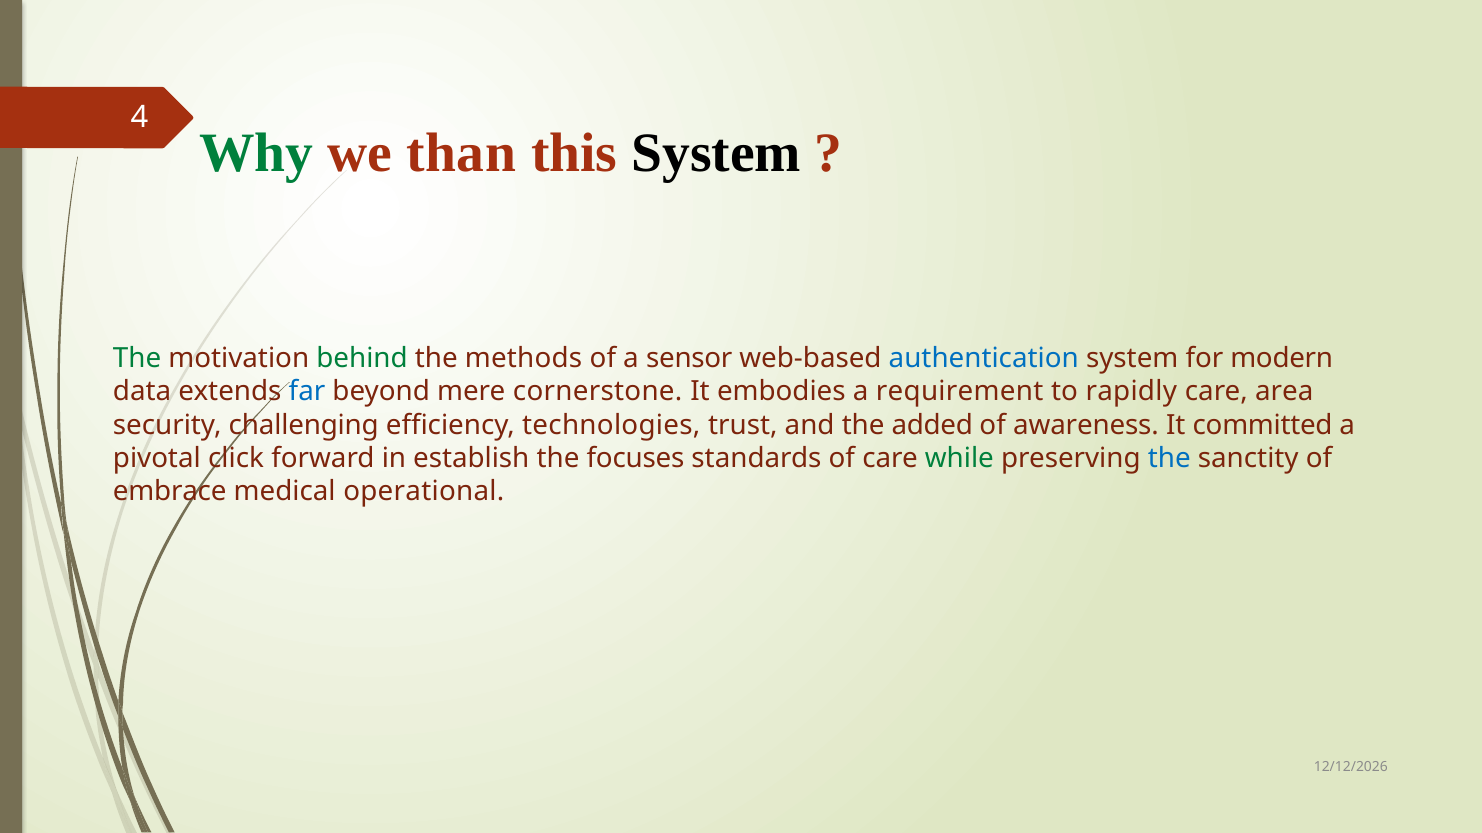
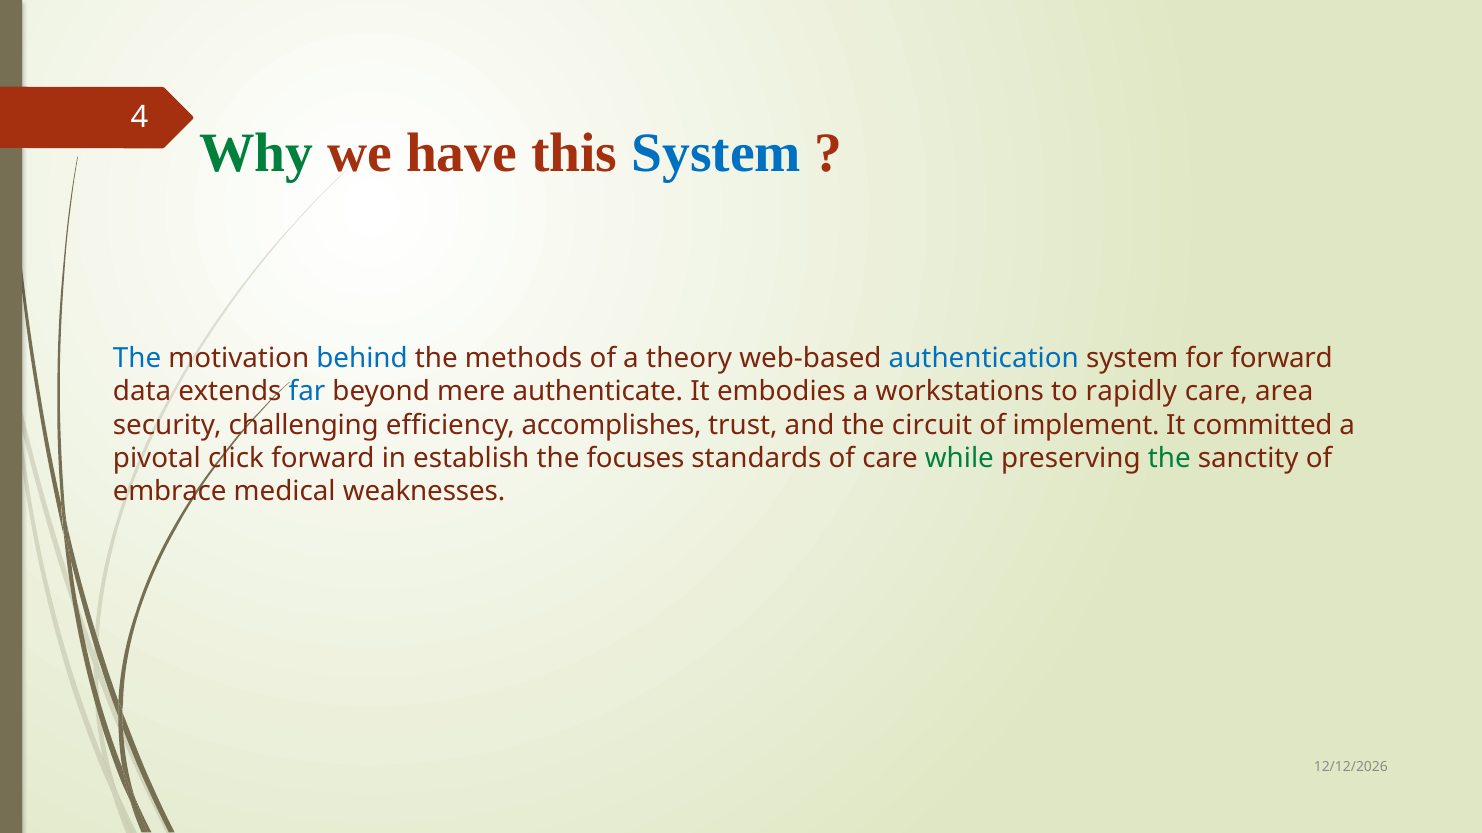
than: than -> have
System at (716, 153) colour: black -> blue
The at (137, 359) colour: green -> blue
behind colour: green -> blue
sensor: sensor -> theory
for modern: modern -> forward
cornerstone: cornerstone -> authenticate
requirement: requirement -> workstations
technologies: technologies -> accomplishes
added: added -> circuit
awareness: awareness -> implement
the at (1169, 459) colour: blue -> green
operational: operational -> weaknesses
